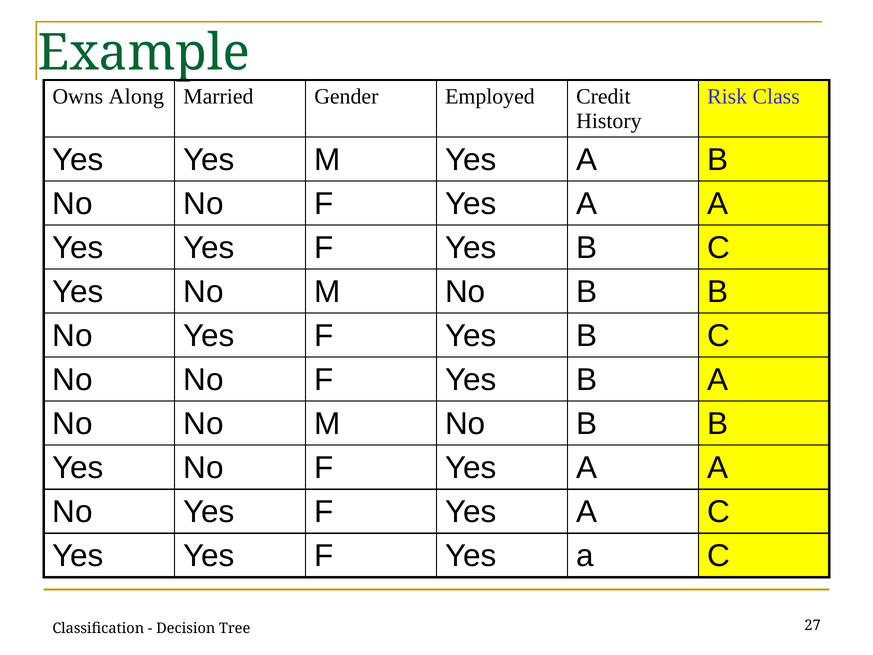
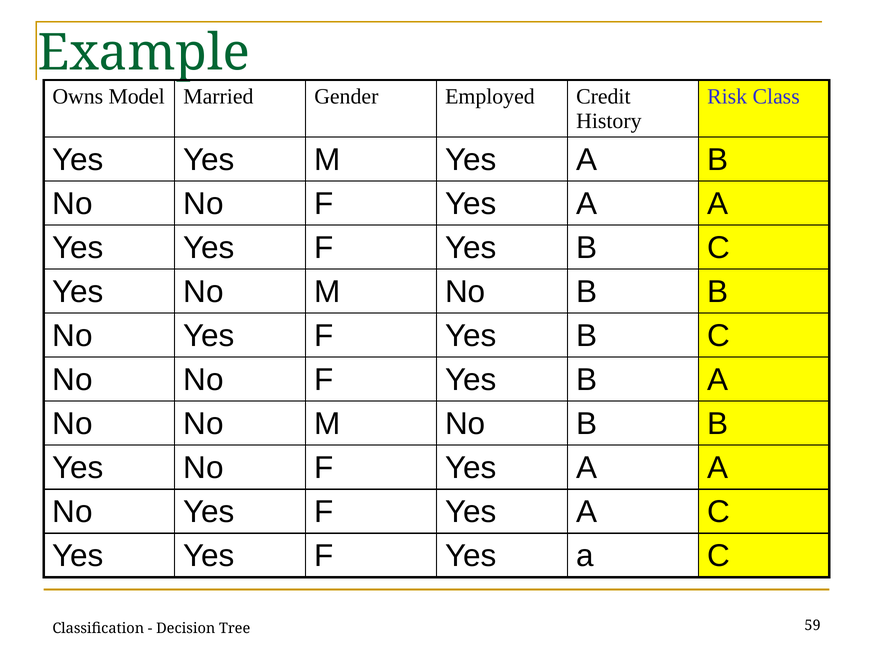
Along: Along -> Model
27: 27 -> 59
